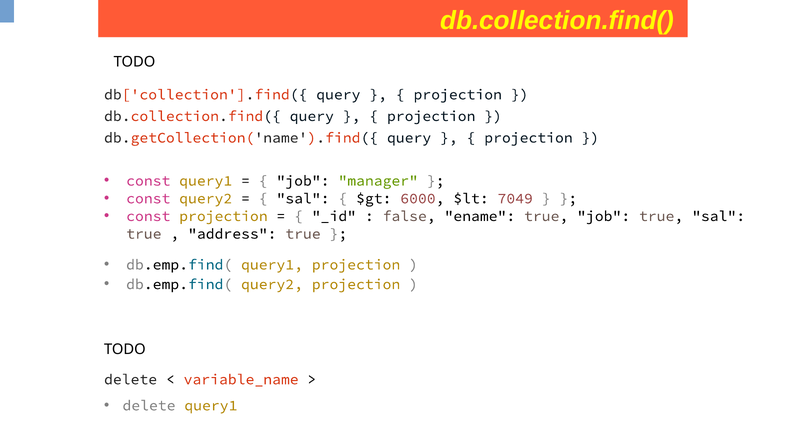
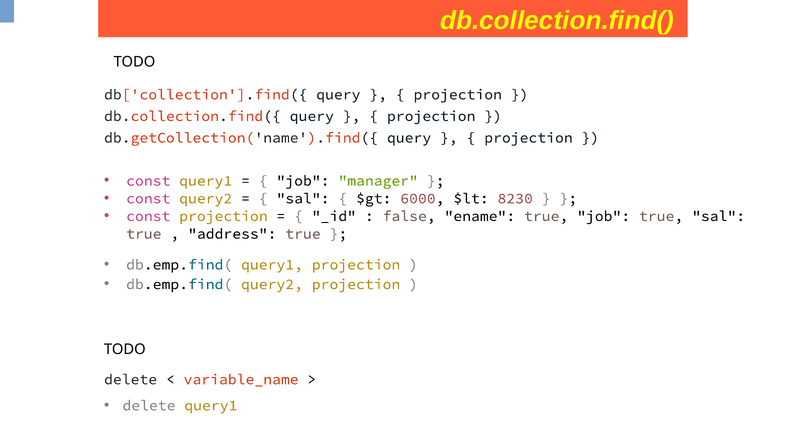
7049: 7049 -> 8230
